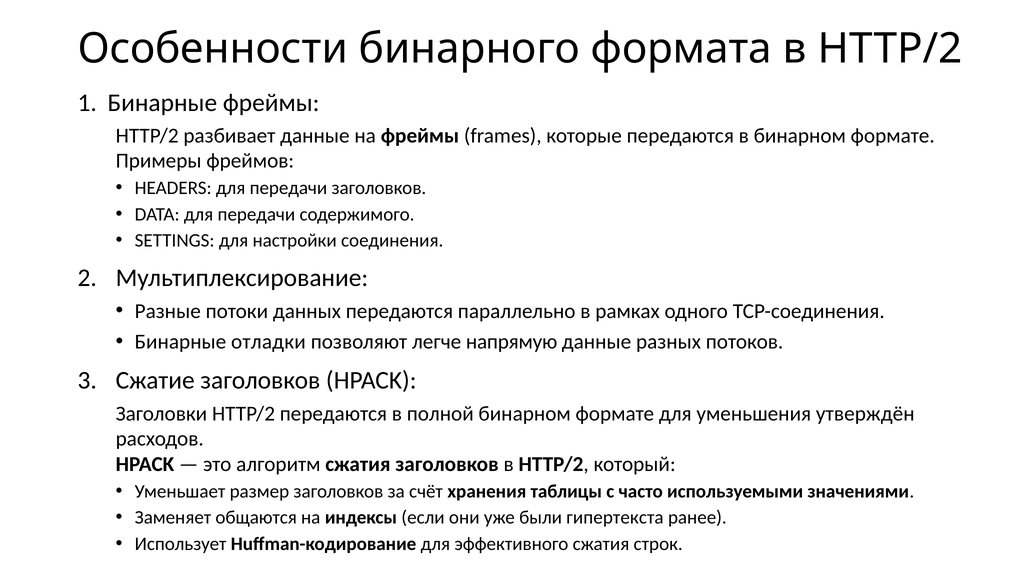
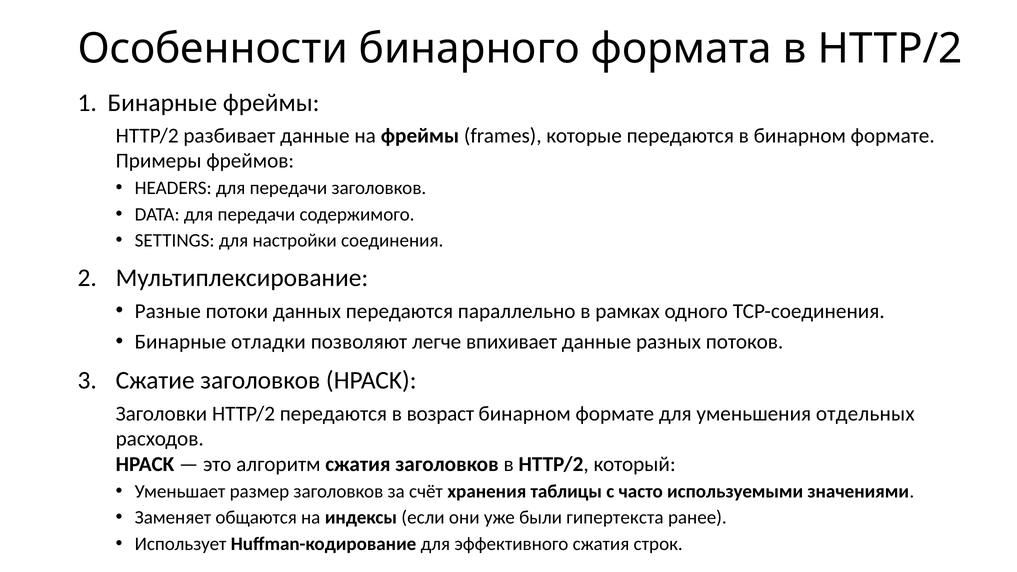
напрямую: напрямую -> впихивает
полной: полной -> возраст
утверждён: утверждён -> отдельных
